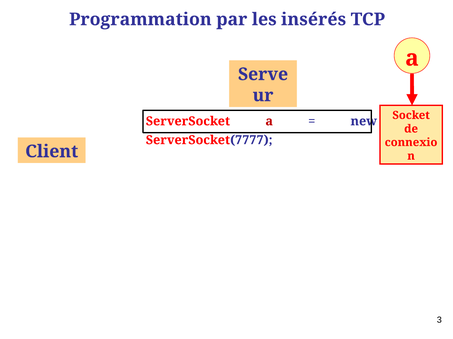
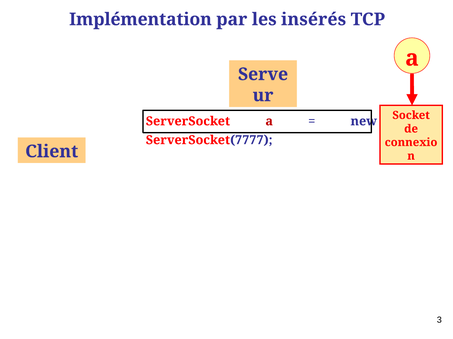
Programmation: Programmation -> Implémentation
